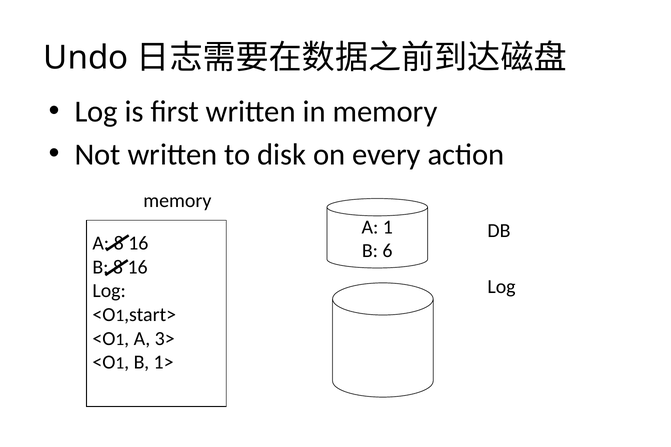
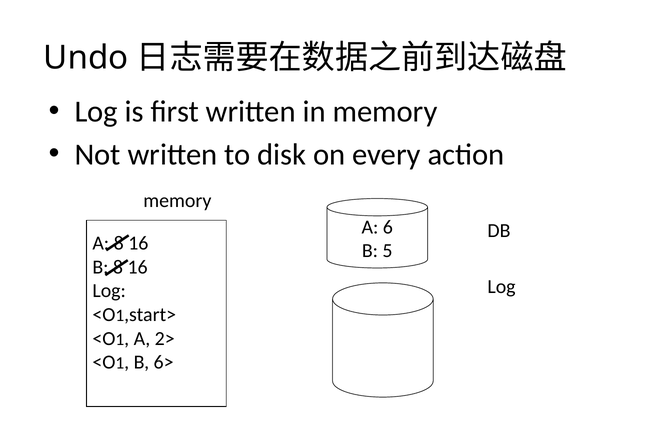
A 1: 1 -> 6
6: 6 -> 5
3>: 3> -> 2>
1>: 1> -> 6>
